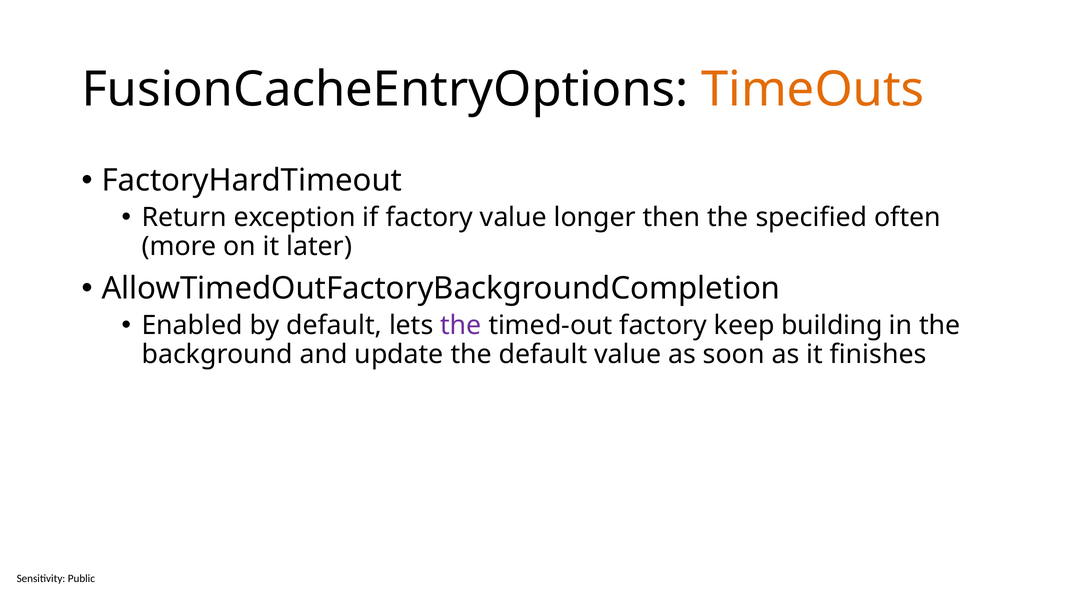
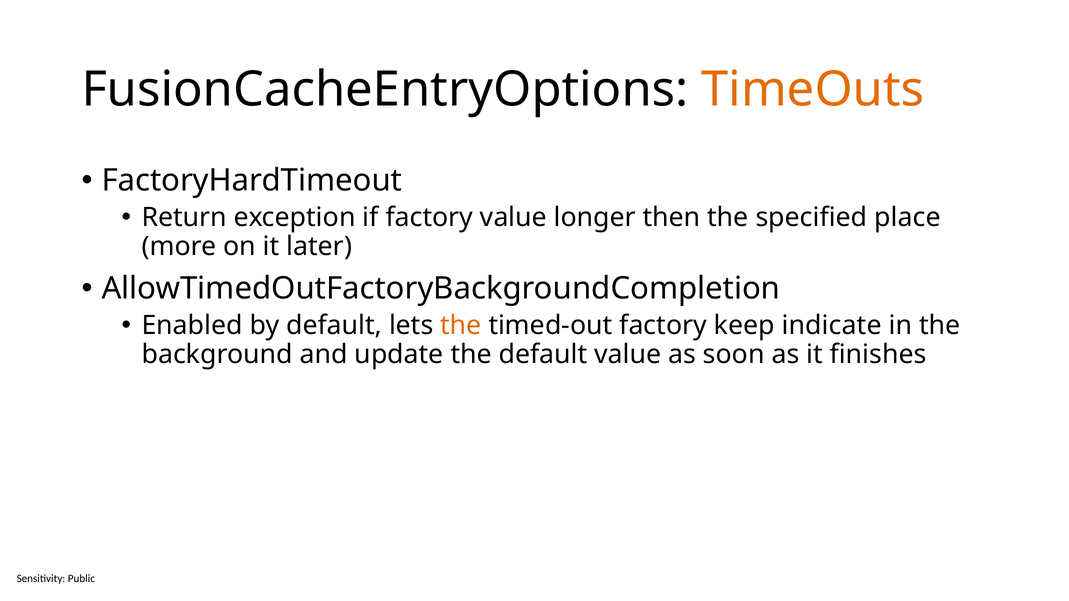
often: often -> place
the at (461, 326) colour: purple -> orange
building: building -> indicate
